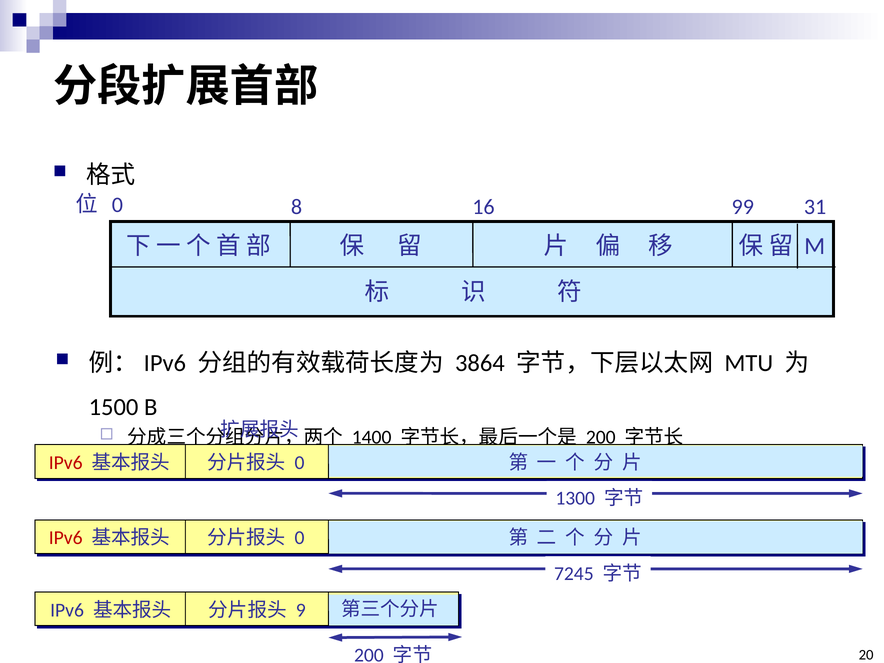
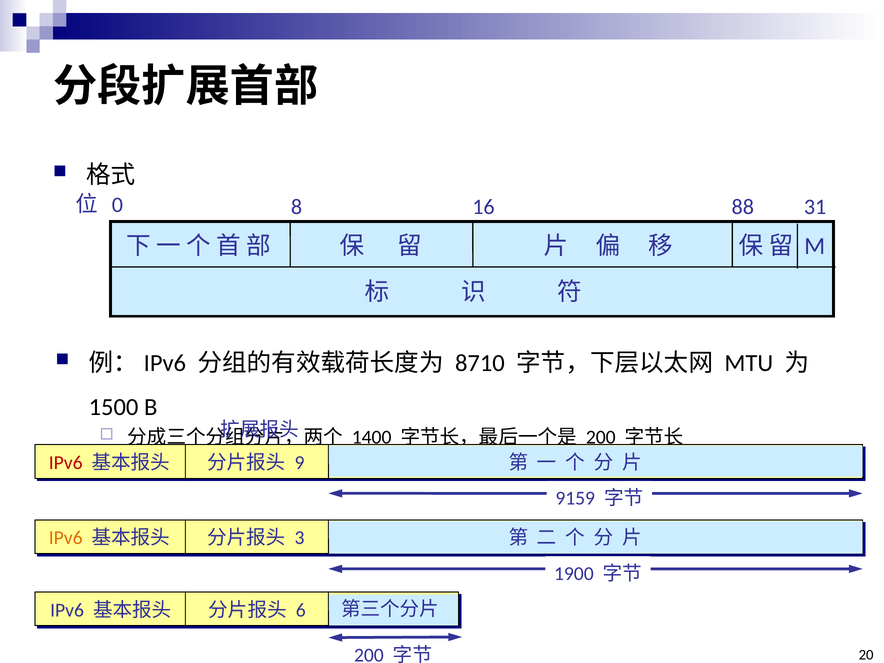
99: 99 -> 88
3864: 3864 -> 8710
0 at (300, 463): 0 -> 9
1300: 1300 -> 9159
IPv6 at (66, 538) colour: red -> orange
0 at (300, 538): 0 -> 3
7245: 7245 -> 1900
9: 9 -> 6
